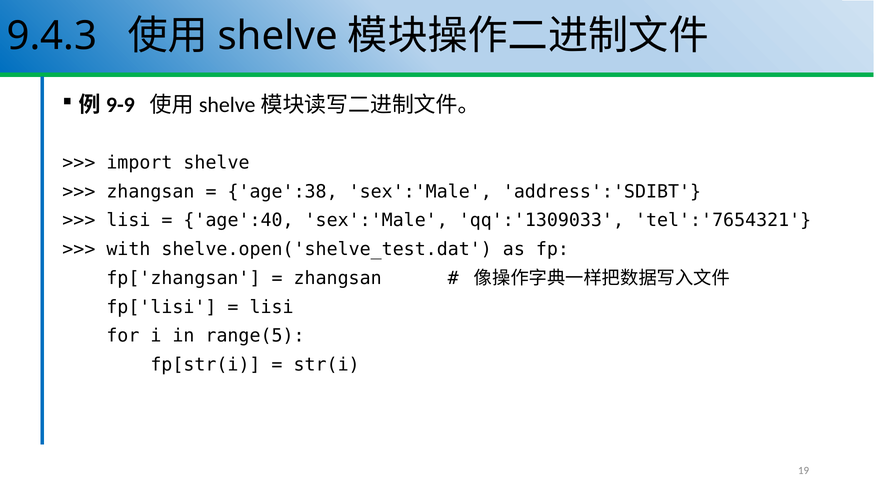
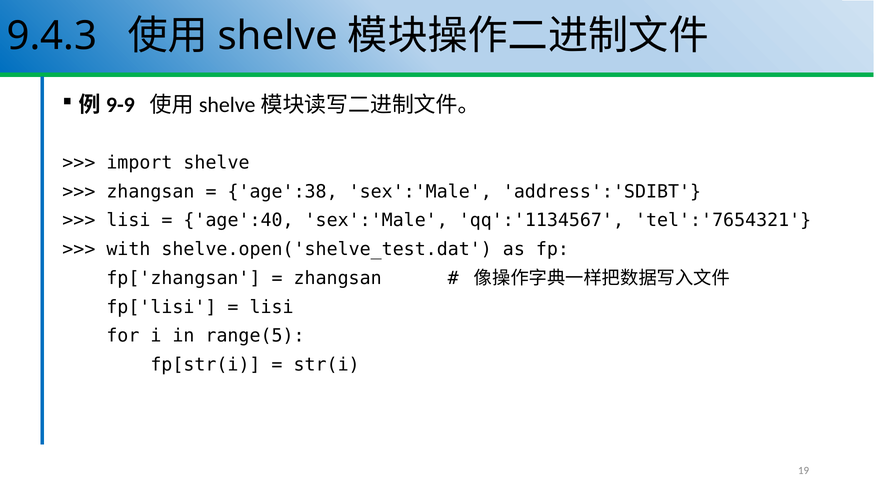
qq':'1309033: qq':'1309033 -> qq':'1134567
